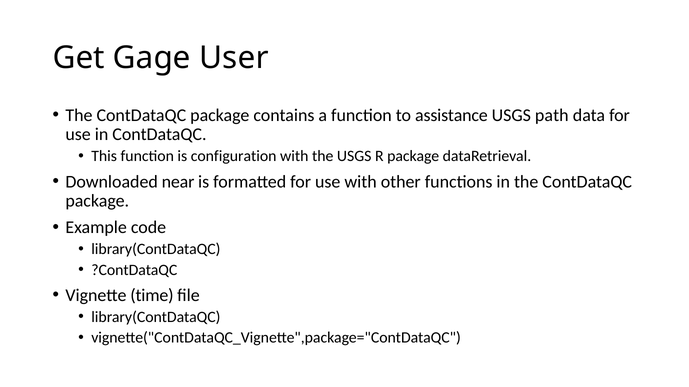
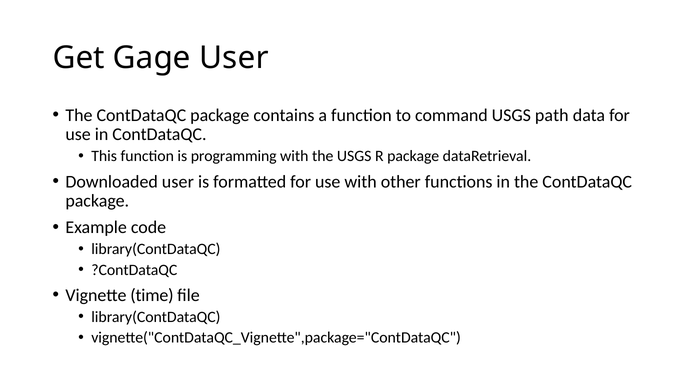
assistance: assistance -> command
configuration: configuration -> programming
Downloaded near: near -> user
